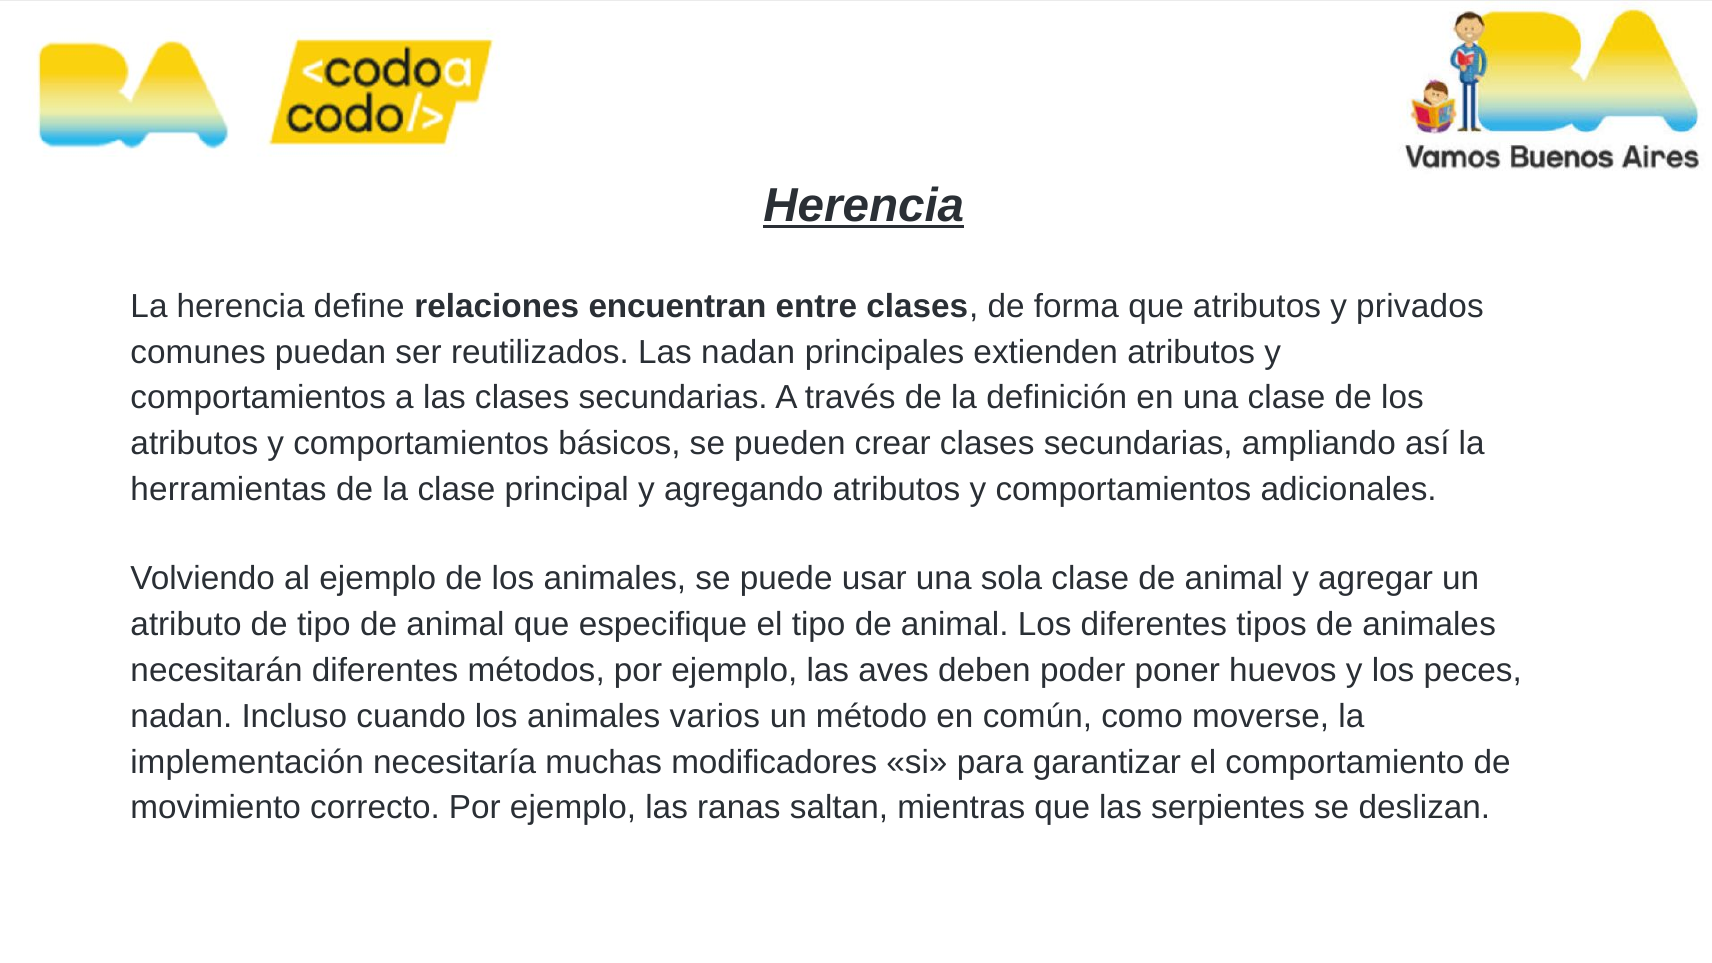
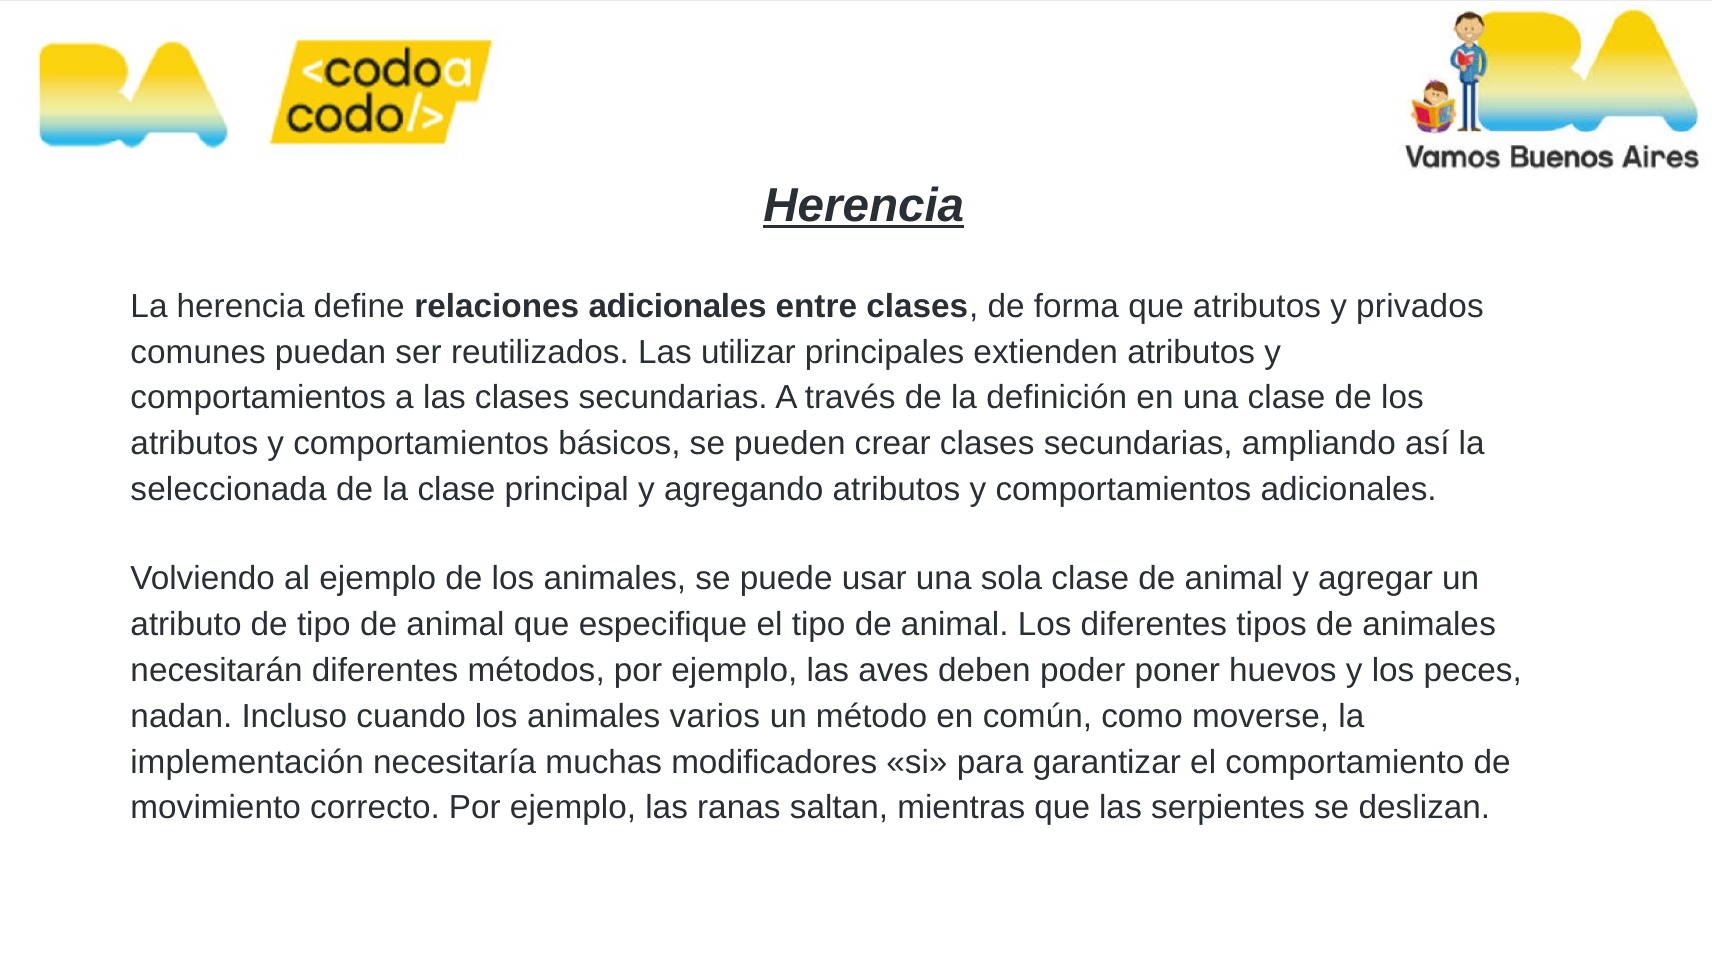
relaciones encuentran: encuentran -> adicionales
Las nadan: nadan -> utilizar
herramientas: herramientas -> seleccionada
